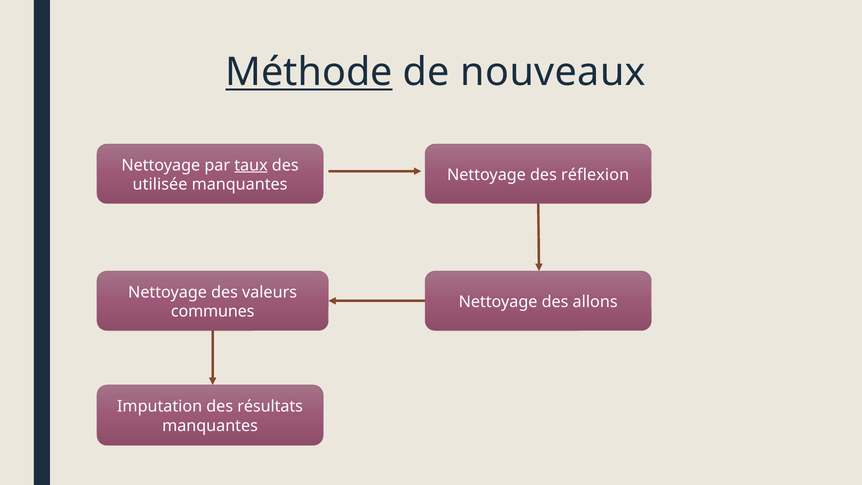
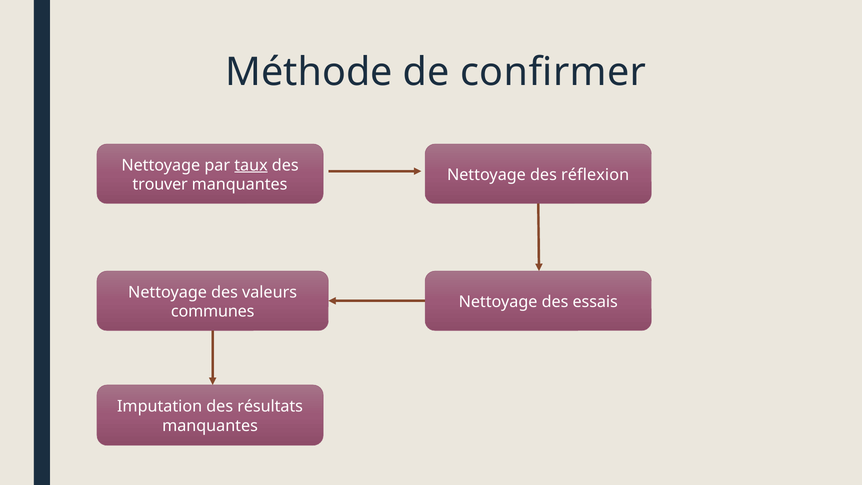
Méthode underline: present -> none
nouveaux: nouveaux -> confirmer
utilisée: utilisée -> trouver
allons: allons -> essais
